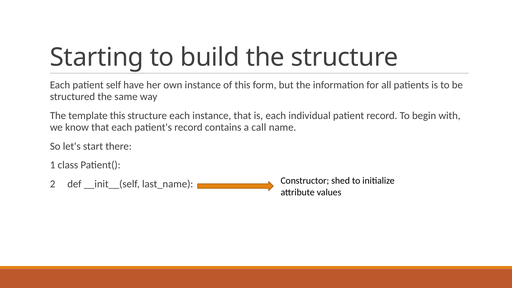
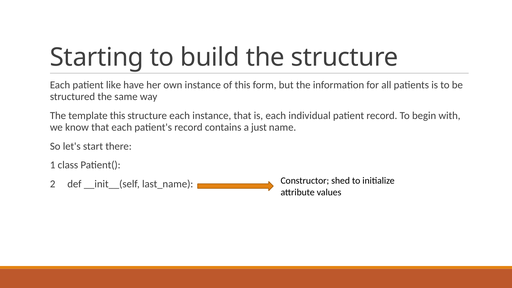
self: self -> like
call: call -> just
